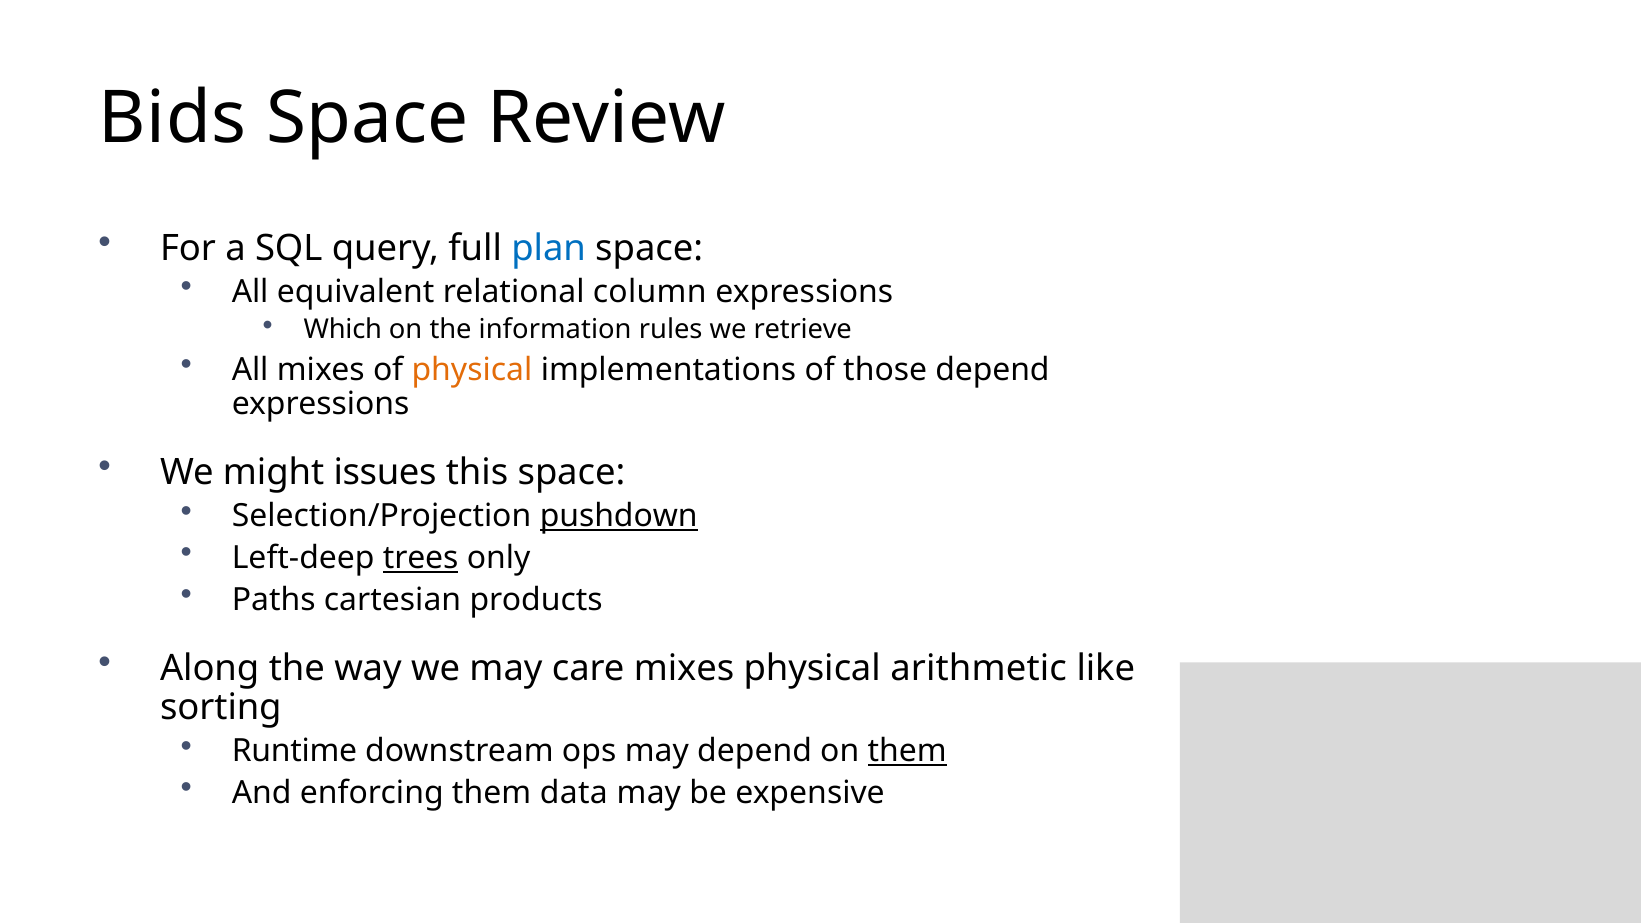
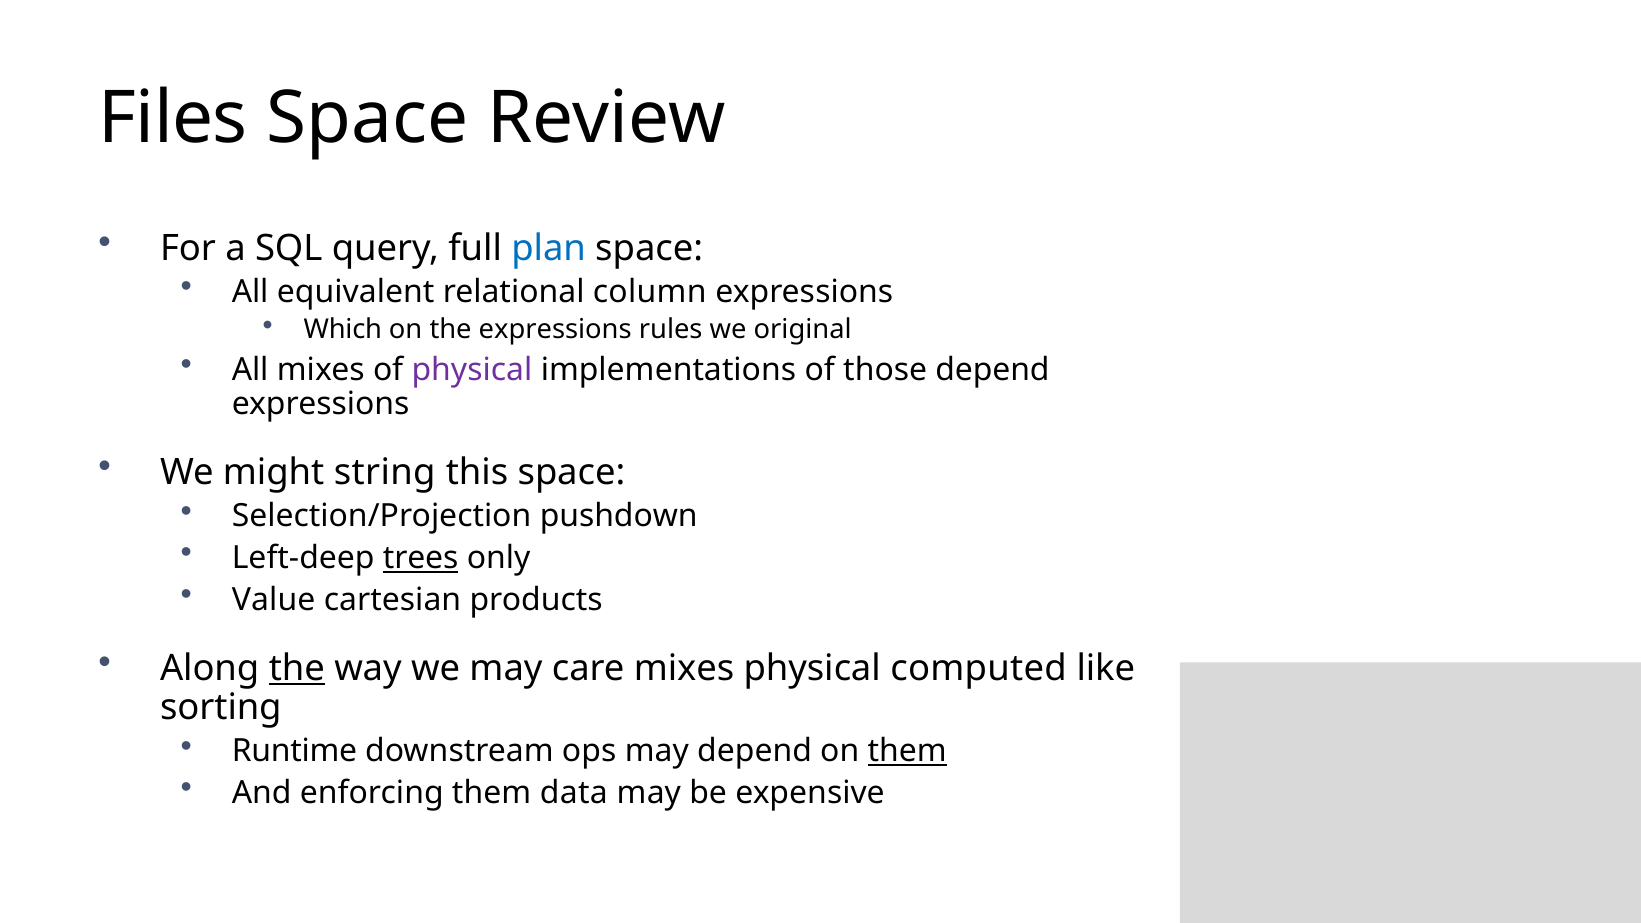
Bids: Bids -> Files
the information: information -> expressions
retrieve: retrieve -> original
physical at (472, 370) colour: orange -> purple
issues: issues -> string
pushdown underline: present -> none
Paths: Paths -> Value
the at (297, 668) underline: none -> present
arithmetic: arithmetic -> computed
